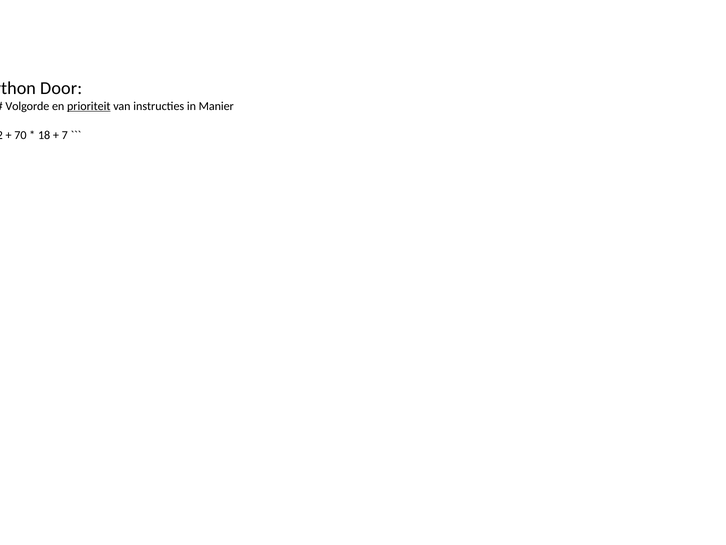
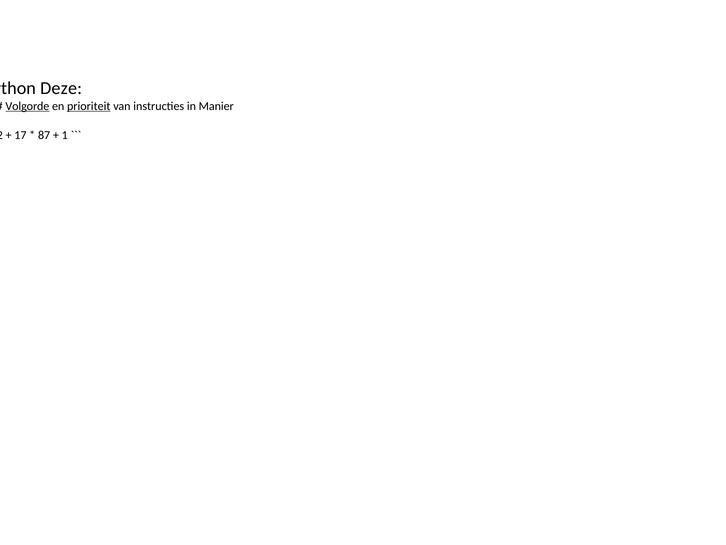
Door: Door -> Deze
Volgorde underline: none -> present
70: 70 -> 17
18: 18 -> 87
7: 7 -> 1
